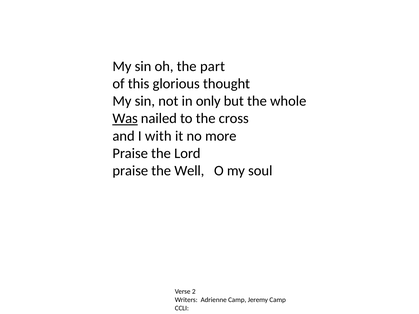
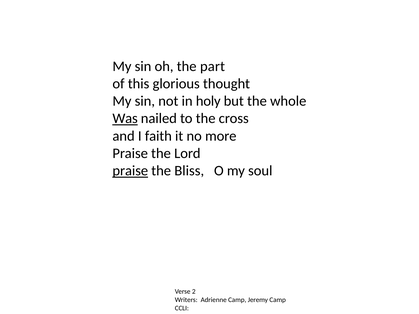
only: only -> holy
with: with -> faith
praise at (130, 171) underline: none -> present
Well: Well -> Bliss
